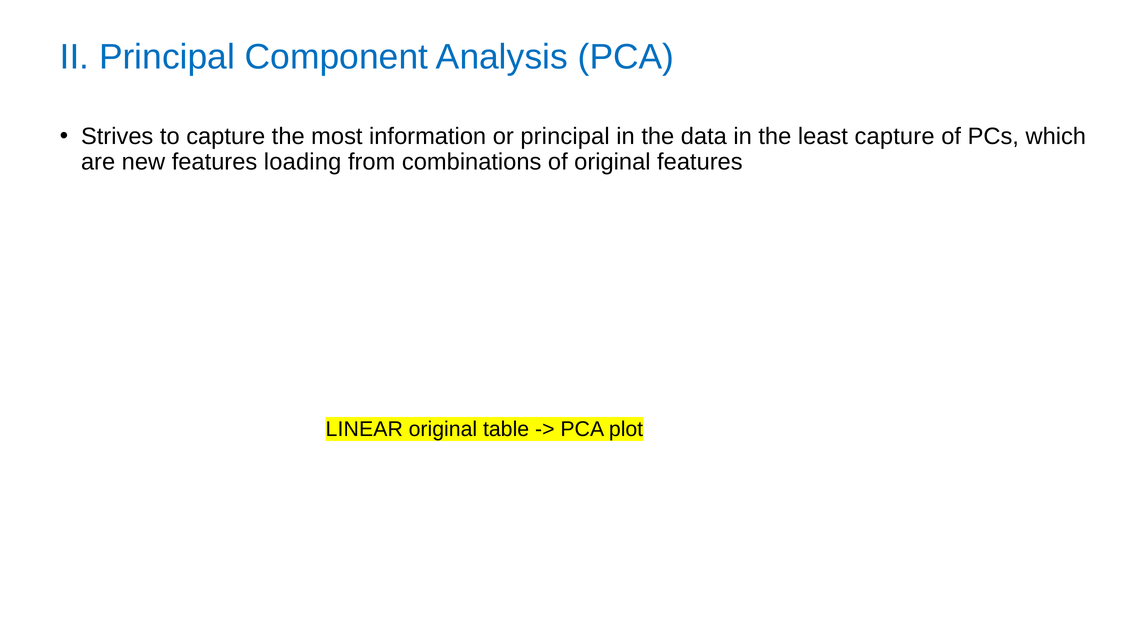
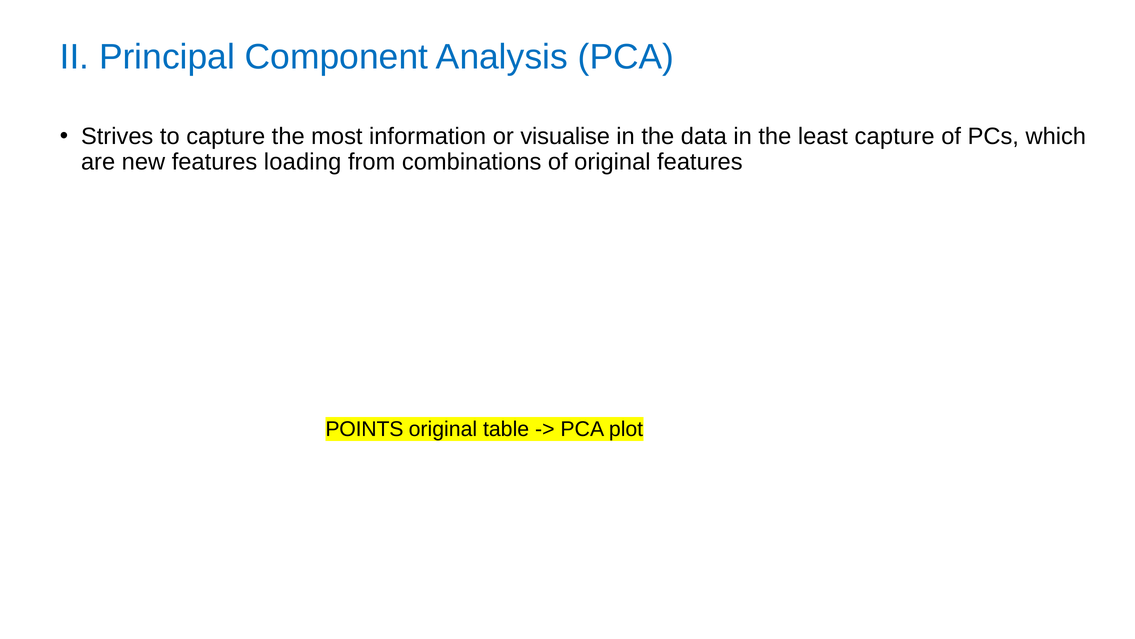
or principal: principal -> visualise
LINEAR: LINEAR -> POINTS
